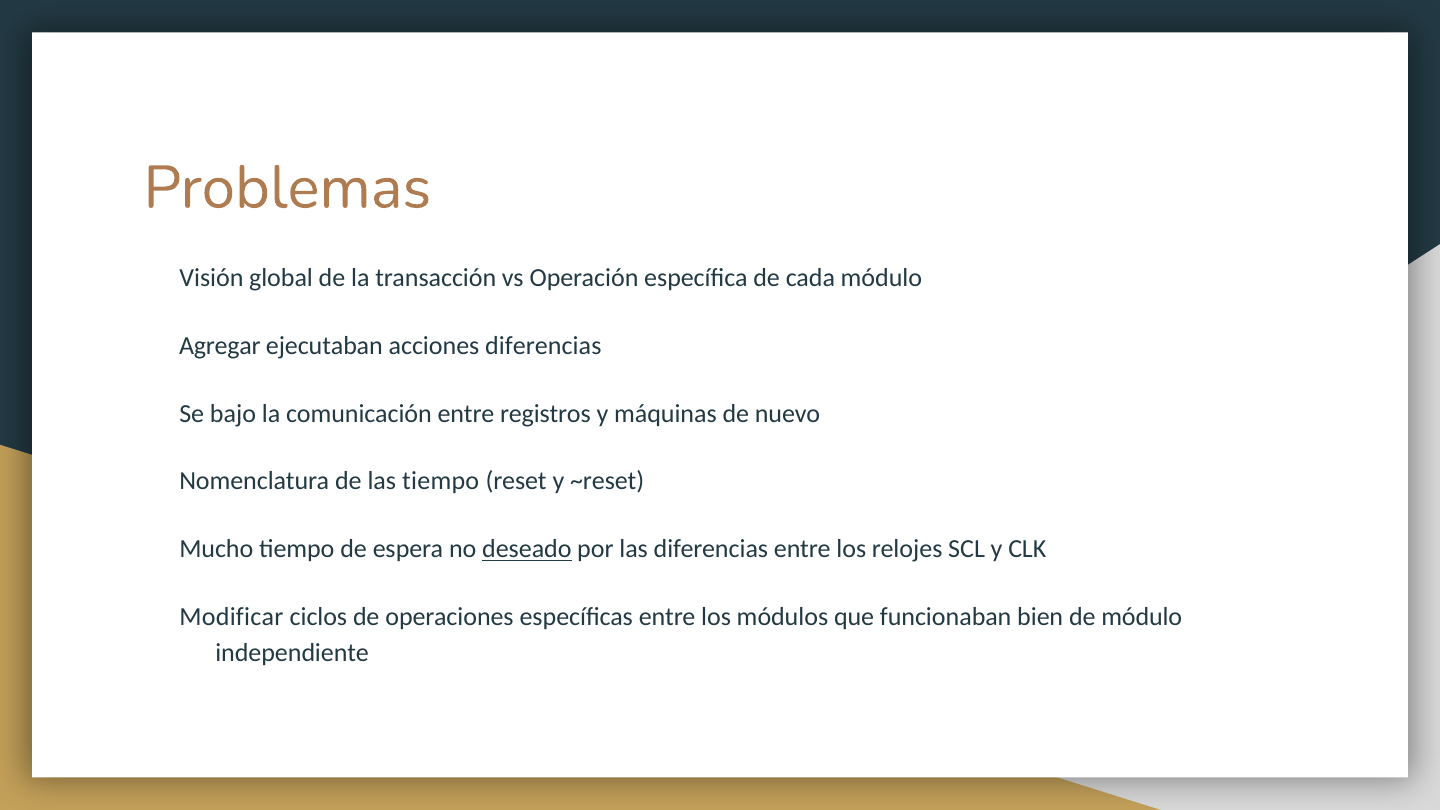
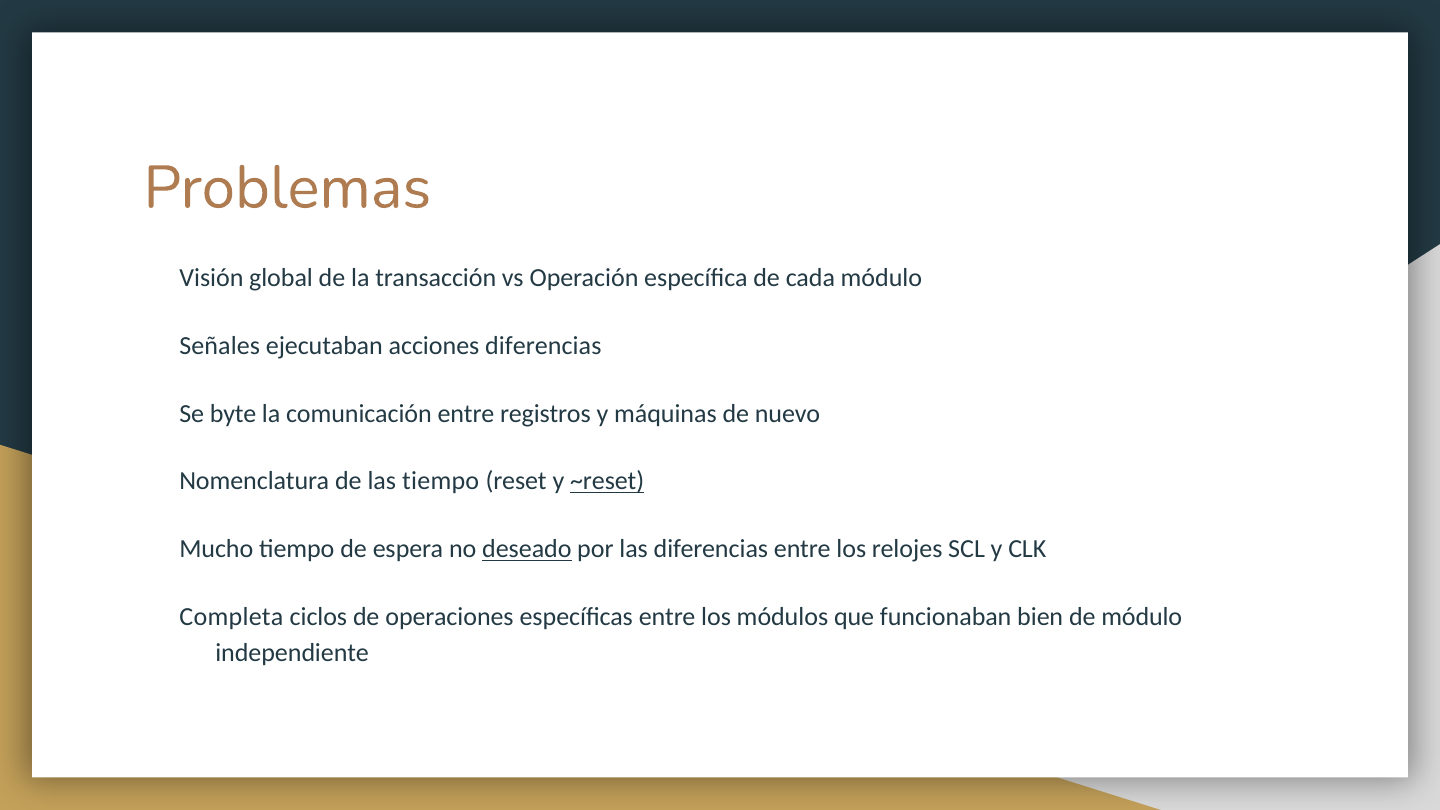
Agregar: Agregar -> Señales
bajo: bajo -> byte
~reset underline: none -> present
Modificar: Modificar -> Completa
